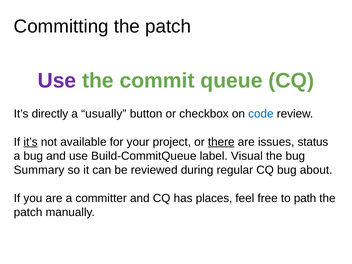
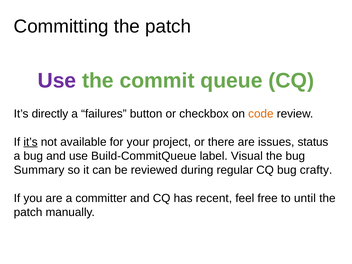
usually: usually -> failures
code colour: blue -> orange
there underline: present -> none
about: about -> crafty
places: places -> recent
path: path -> until
